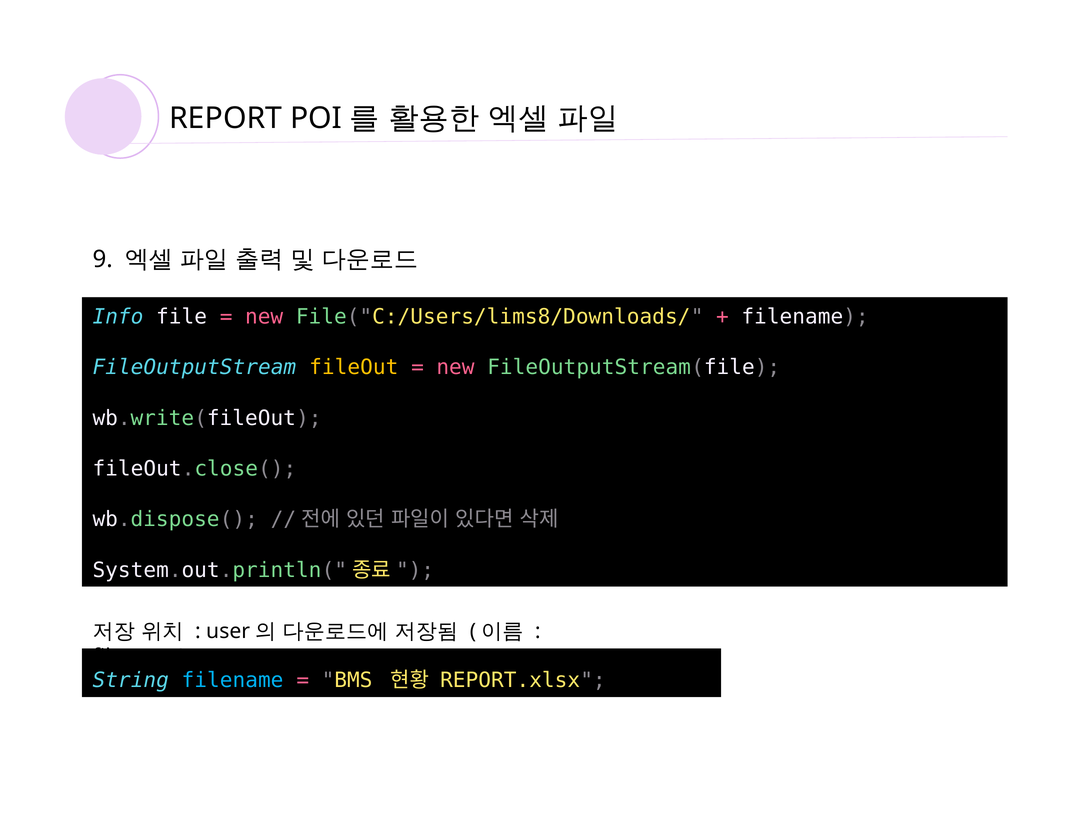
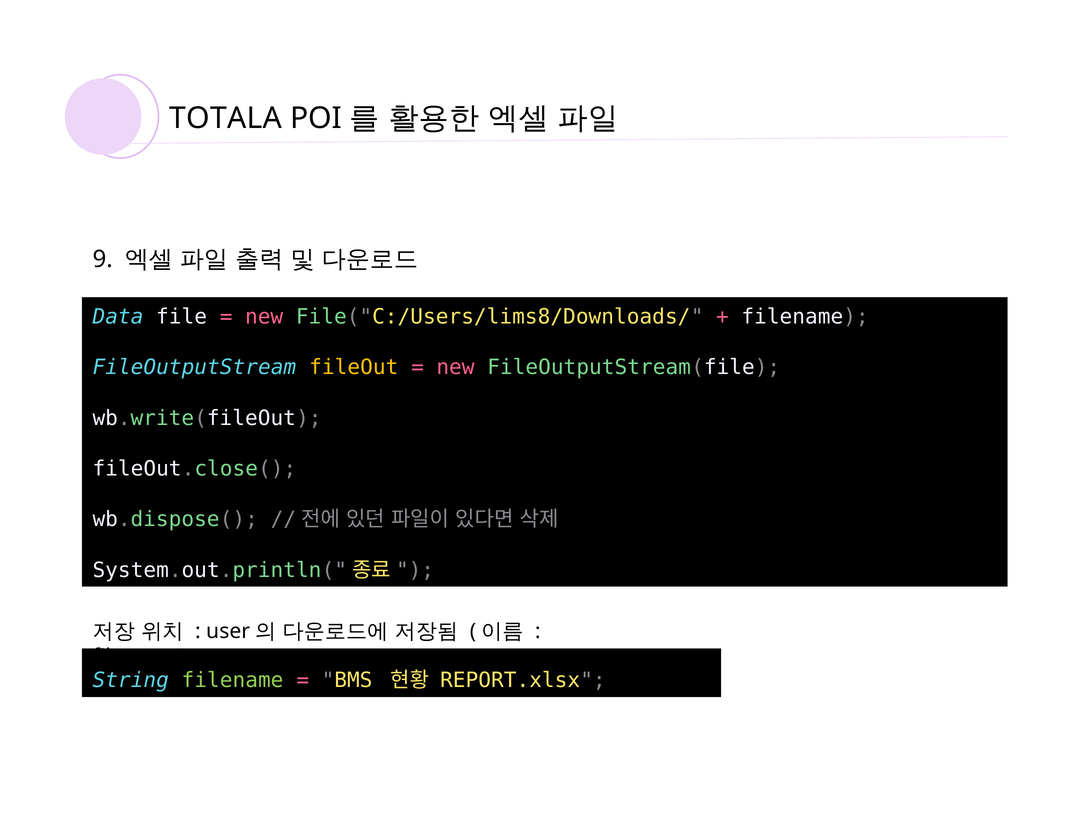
REPORT: REPORT -> TOTALA
Info: Info -> Data
filename at (233, 681) colour: light blue -> light green
